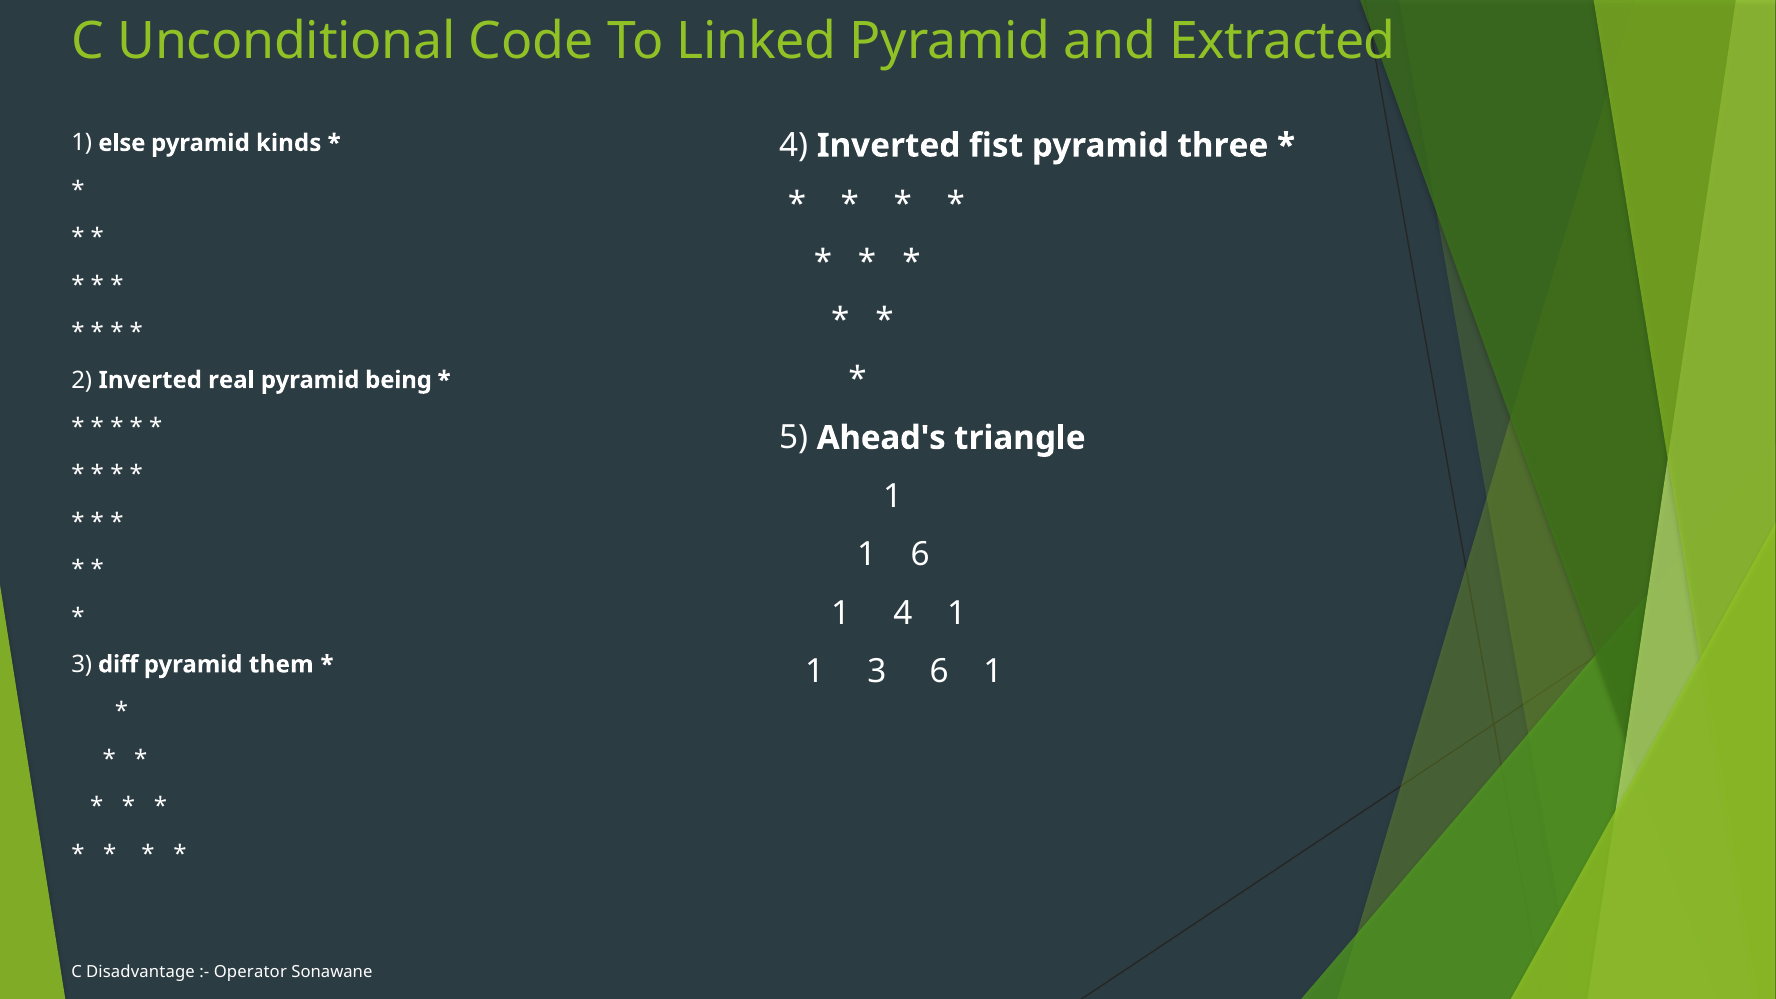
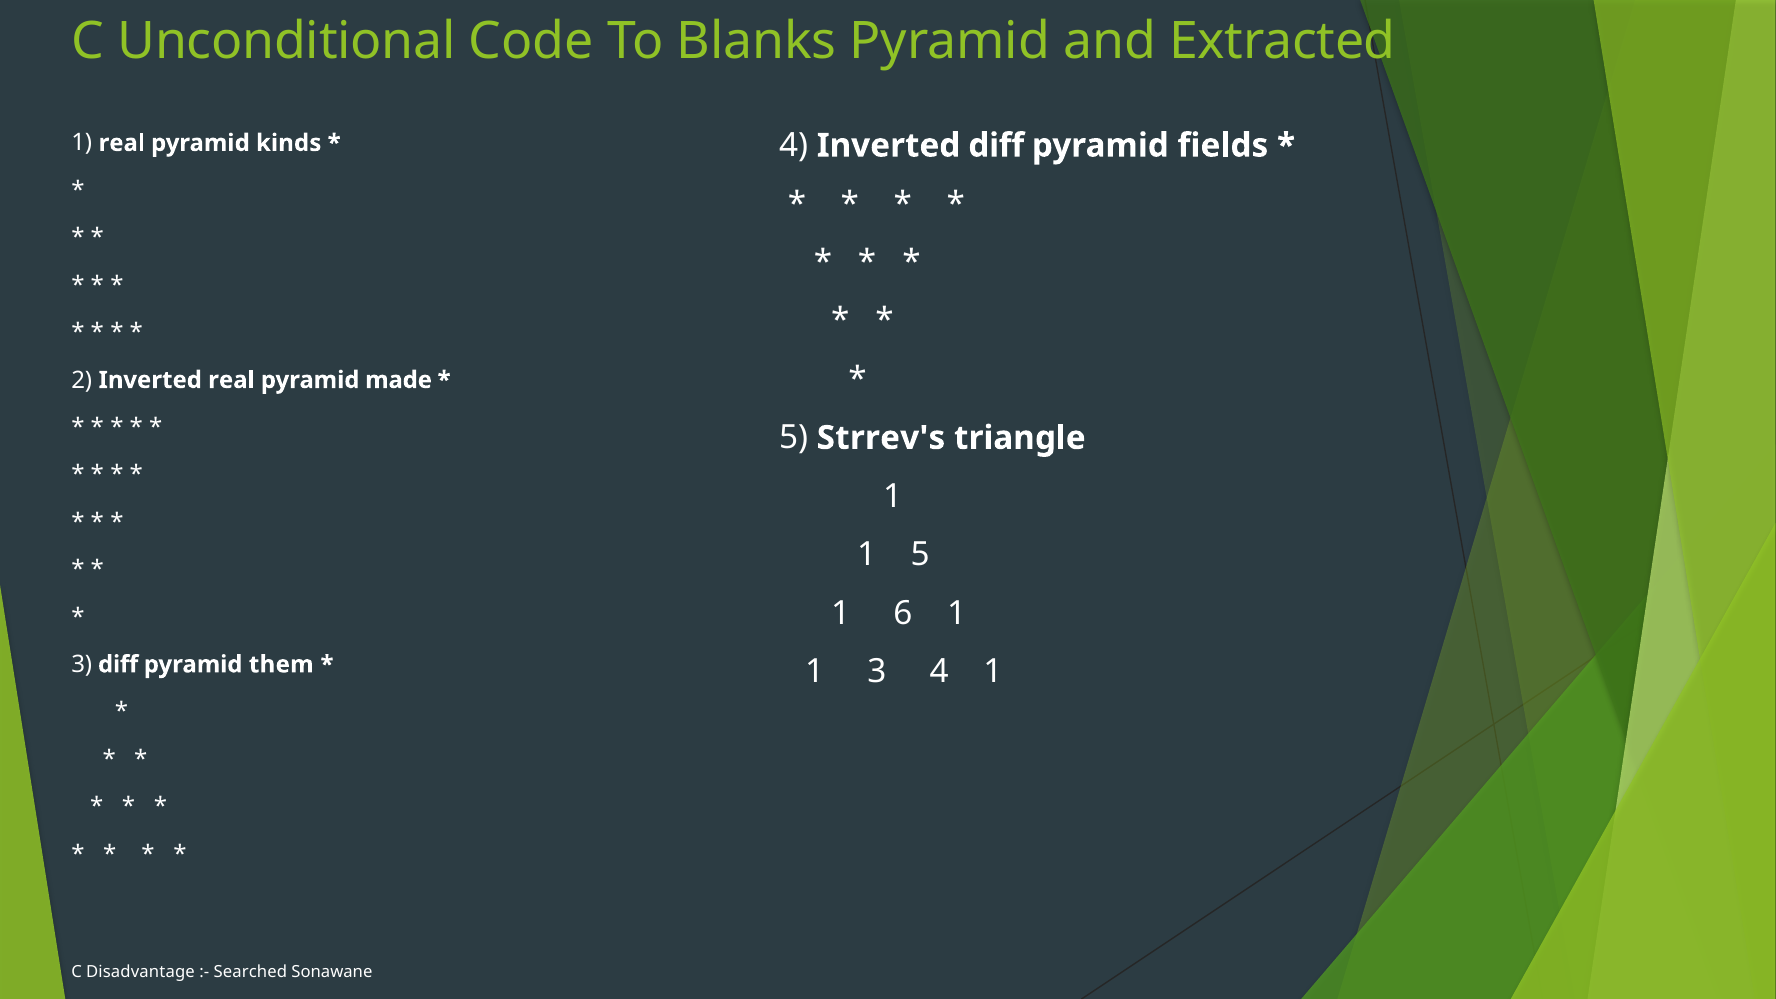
Linked: Linked -> Blanks
1 else: else -> real
Inverted fist: fist -> diff
three: three -> fields
being: being -> made
Ahead's: Ahead's -> Strrev's
1 6: 6 -> 5
1 4: 4 -> 6
3 6: 6 -> 4
Operator: Operator -> Searched
